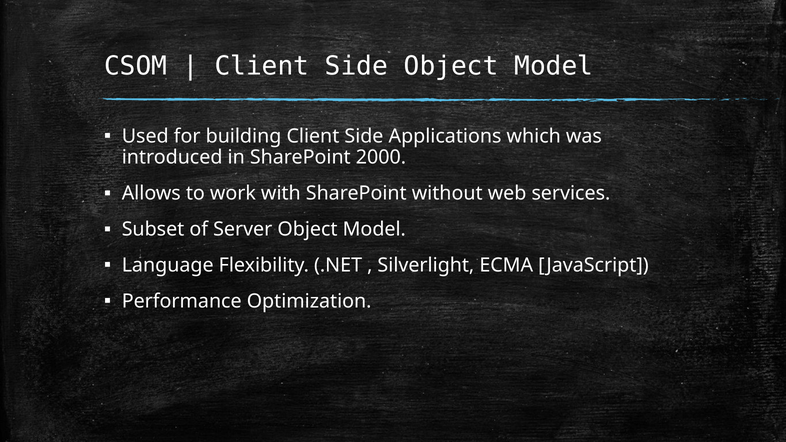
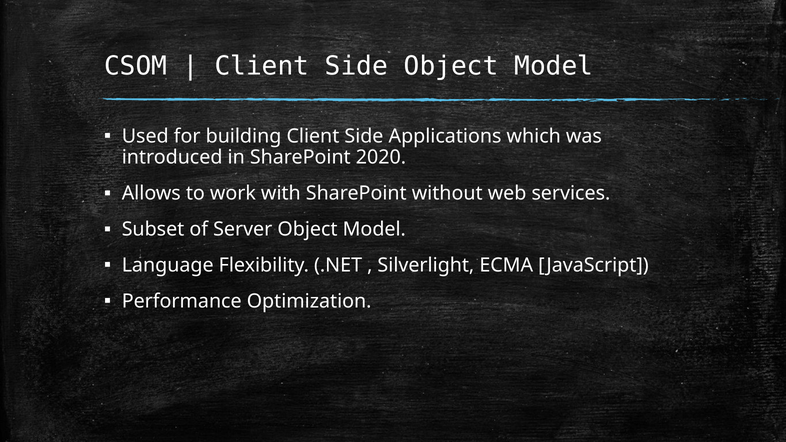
2000: 2000 -> 2020
